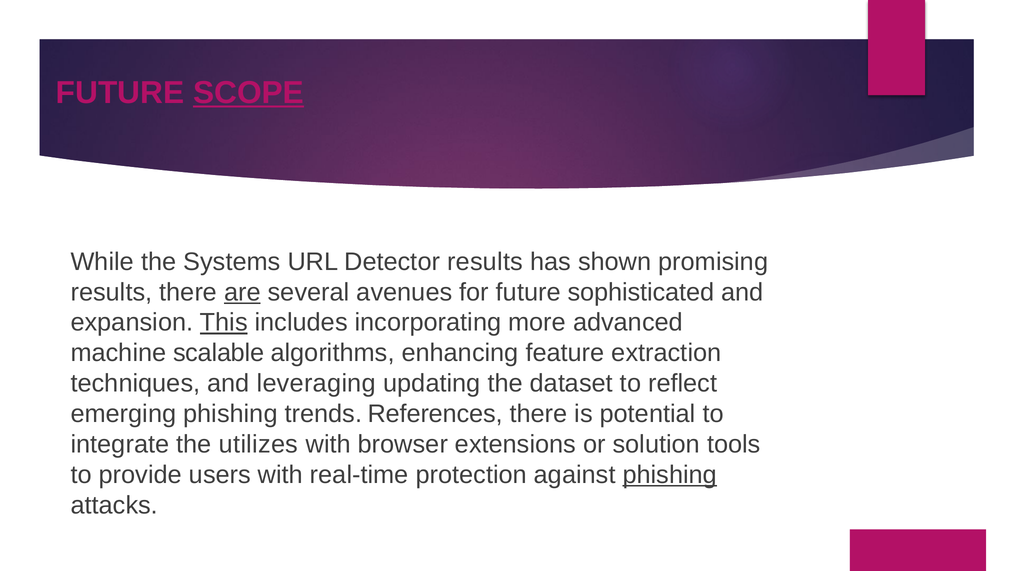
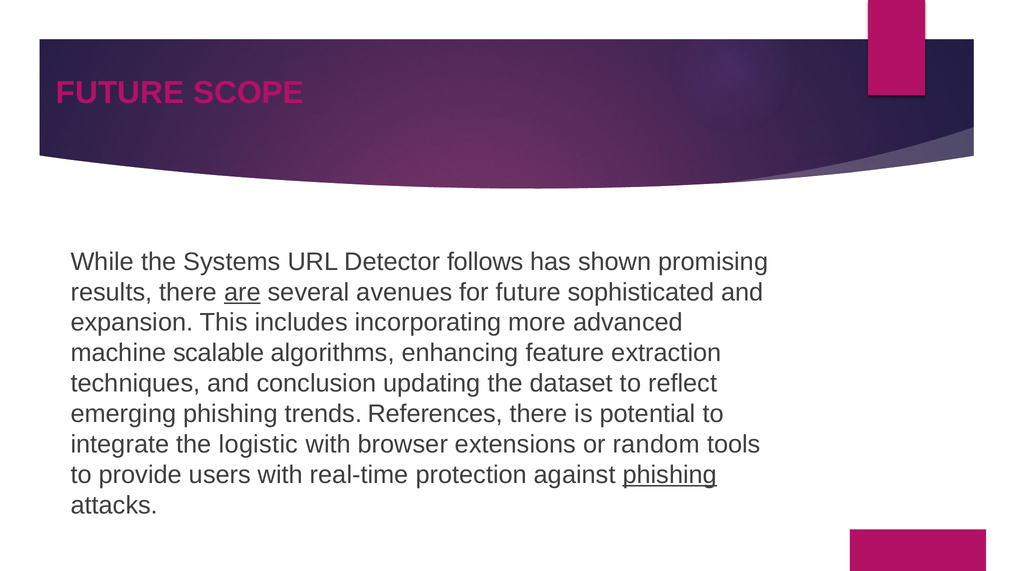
SCOPE underline: present -> none
Detector results: results -> follows
This underline: present -> none
leveraging: leveraging -> conclusion
utilizes: utilizes -> logistic
solution: solution -> random
